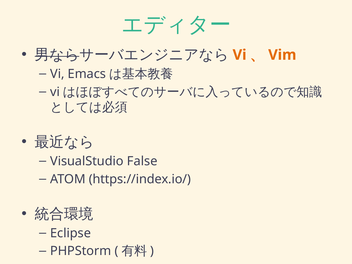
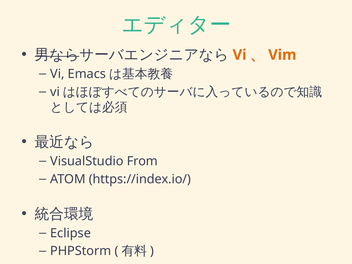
False: False -> From
